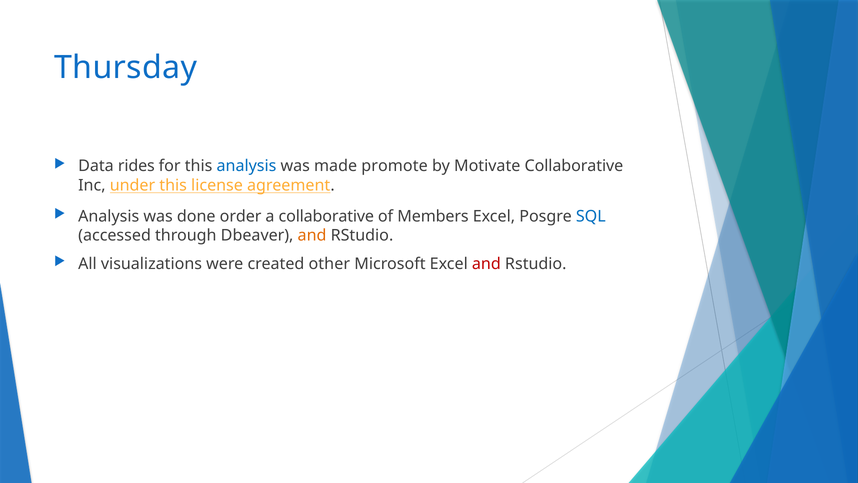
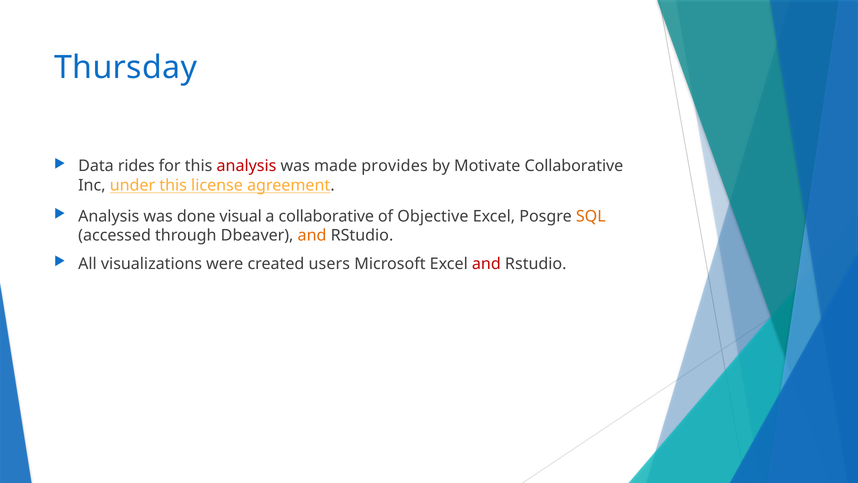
analysis at (246, 166) colour: blue -> red
promote: promote -> provides
order: order -> visual
Members: Members -> Objective
SQL colour: blue -> orange
other: other -> users
